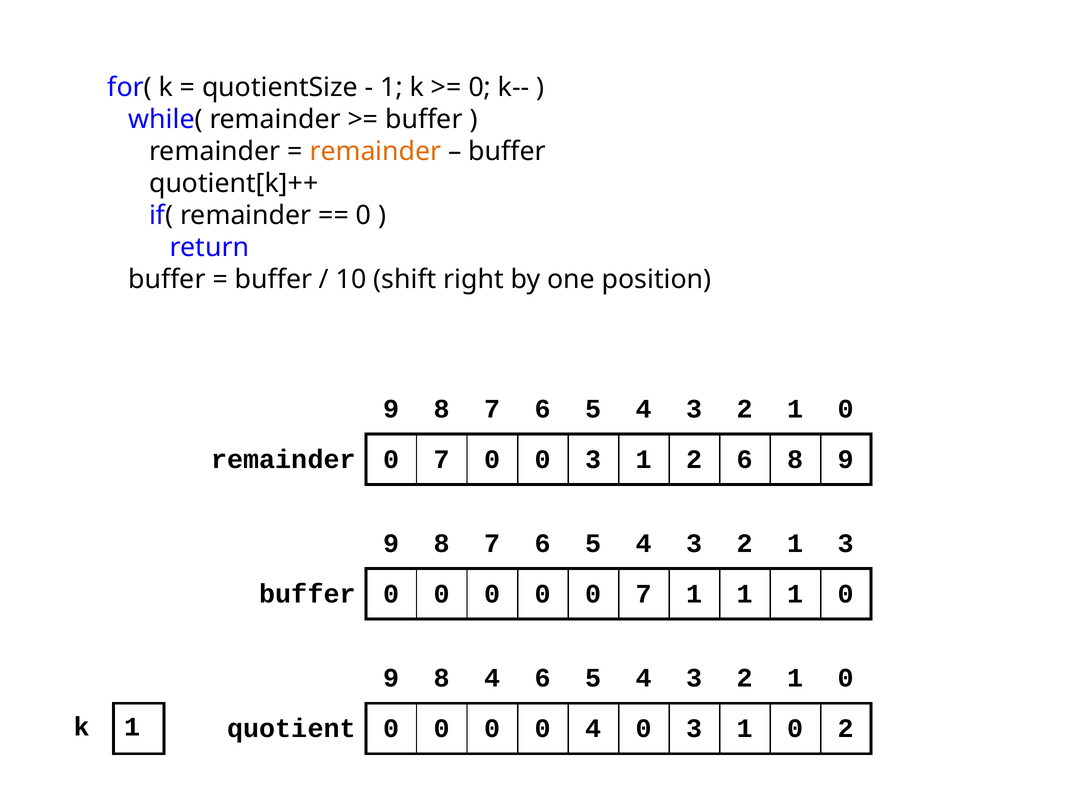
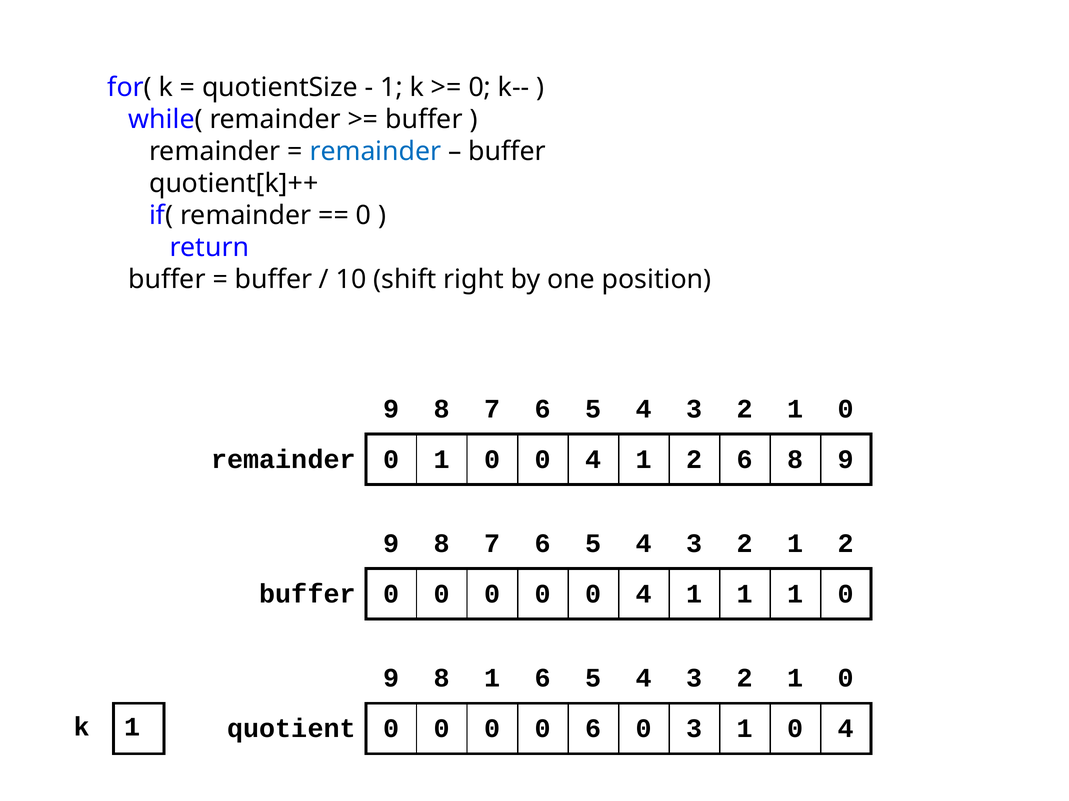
remainder at (375, 152) colour: orange -> blue
remainder 0 7: 7 -> 1
3 at (593, 460): 3 -> 4
2 1 3: 3 -> 2
0 0 0 7: 7 -> 4
8 4: 4 -> 1
0 4: 4 -> 6
1 0 2: 2 -> 4
